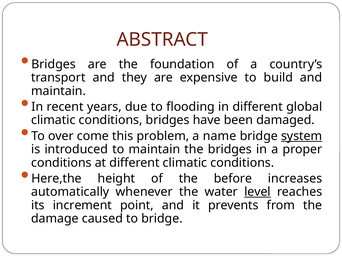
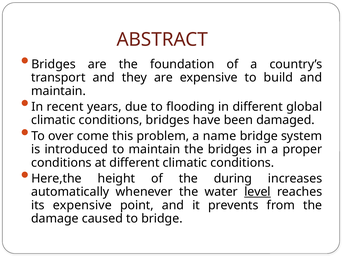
system underline: present -> none
before: before -> during
its increment: increment -> expensive
